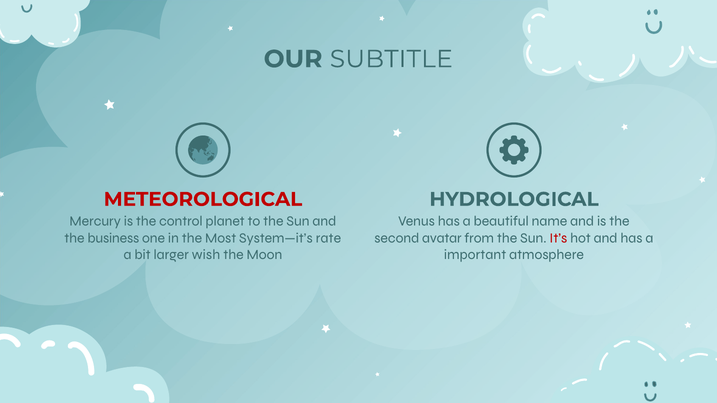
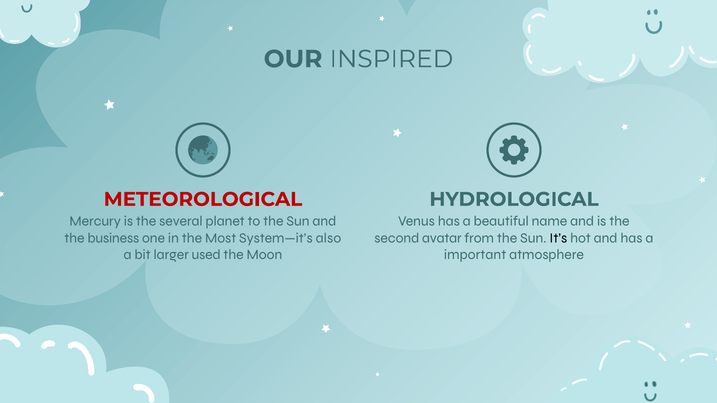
SUBTITLE: SUBTITLE -> INSPIRED
control: control -> several
rate: rate -> also
It’s colour: red -> black
wish: wish -> used
